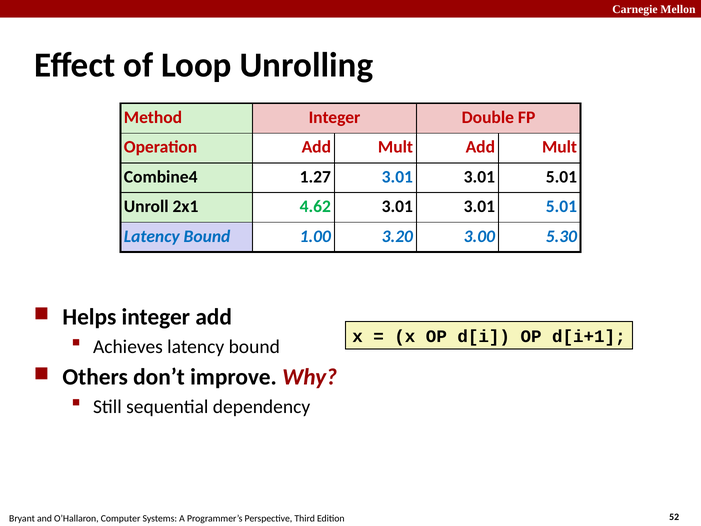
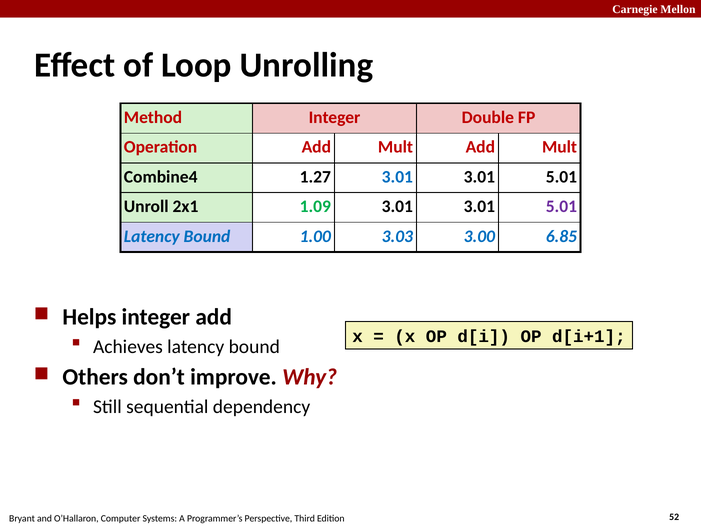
4.62: 4.62 -> 1.09
5.01 at (561, 206) colour: blue -> purple
3.20: 3.20 -> 3.03
5.30: 5.30 -> 6.85
